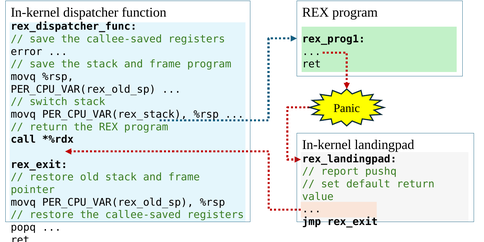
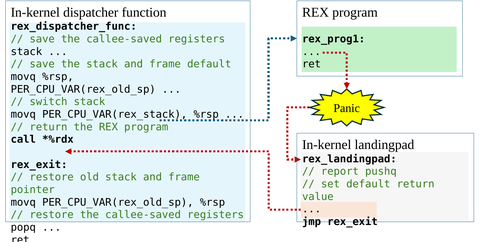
error at (26, 52): error -> stack
frame program: program -> default
